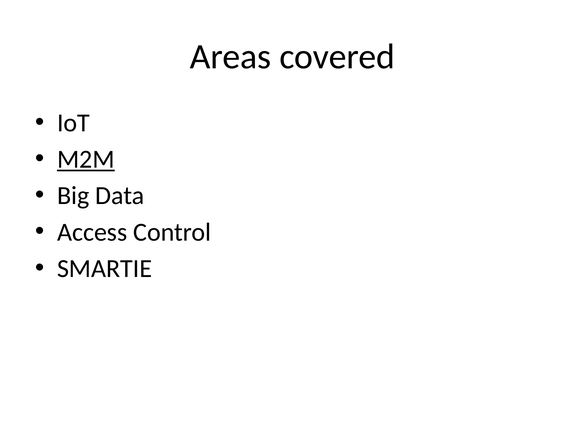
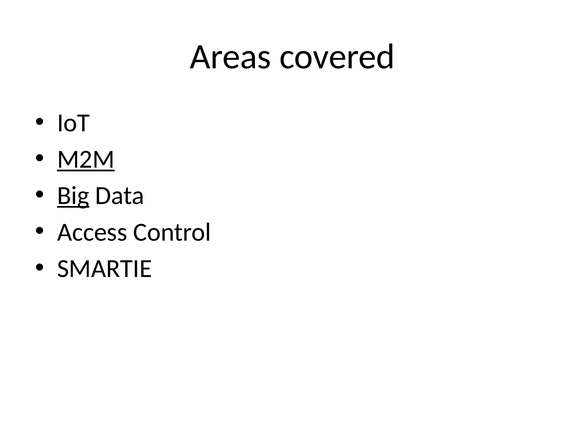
Big underline: none -> present
